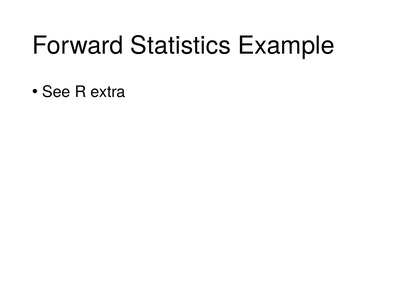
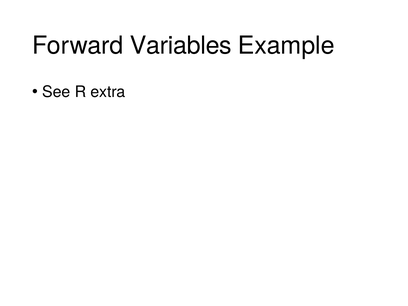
Statistics: Statistics -> Variables
